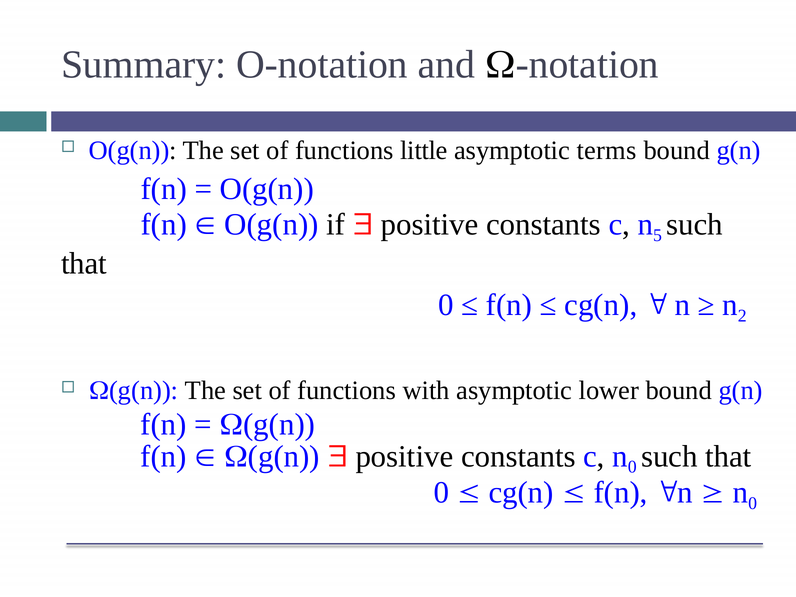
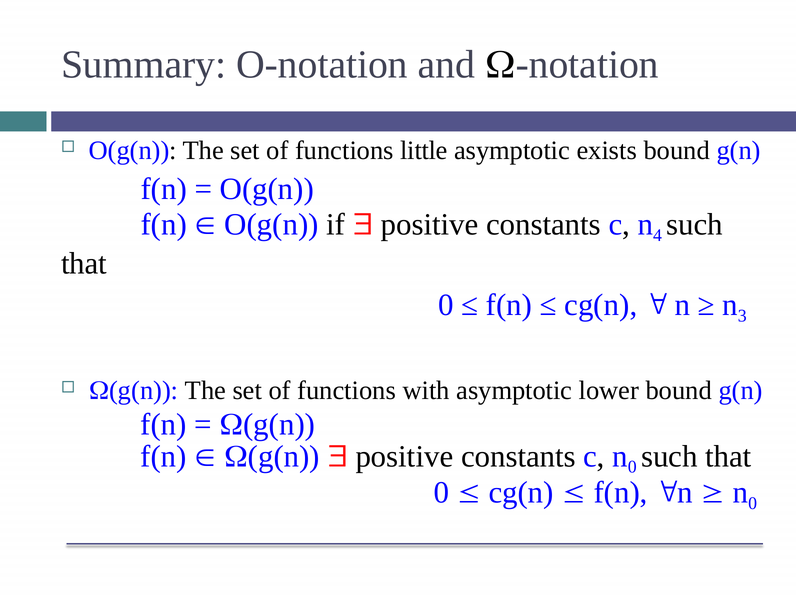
terms: terms -> exists
5: 5 -> 4
2: 2 -> 3
